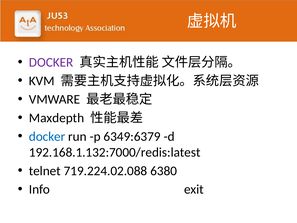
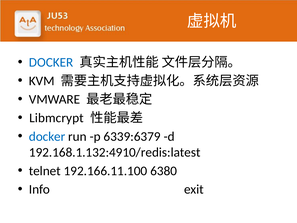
DOCKER at (51, 62) colour: purple -> blue
Maxdepth: Maxdepth -> Libmcrypt
6349:6379: 6349:6379 -> 6339:6379
192.168.1.132:7000/redis:latest: 192.168.1.132:7000/redis:latest -> 192.168.1.132:4910/redis:latest
719.224.02.088: 719.224.02.088 -> 192.166.11.100
